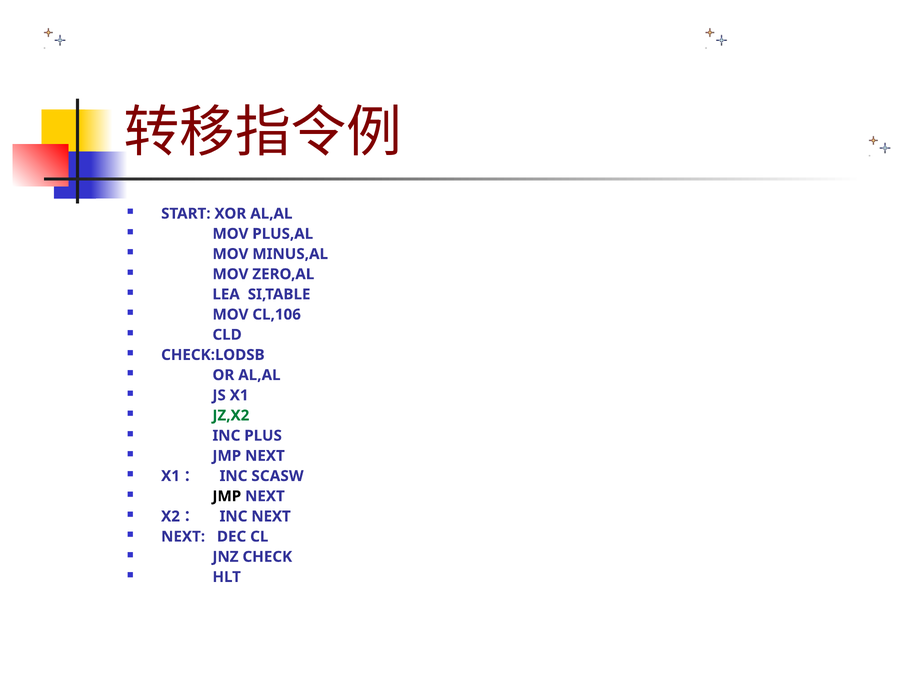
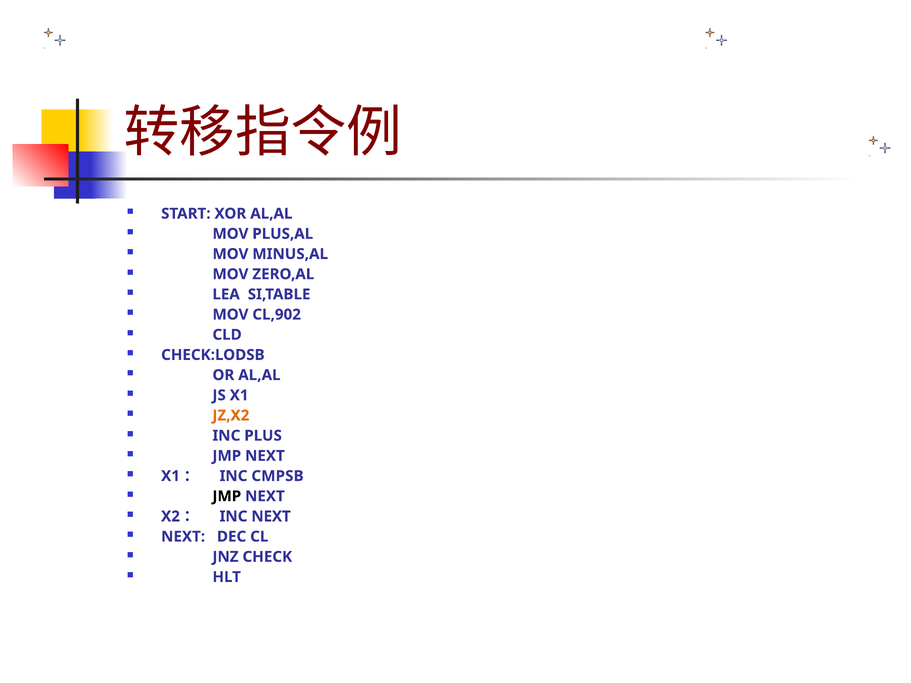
CL,106: CL,106 -> CL,902
JZ,X2 colour: green -> orange
SCASW: SCASW -> CMPSB
